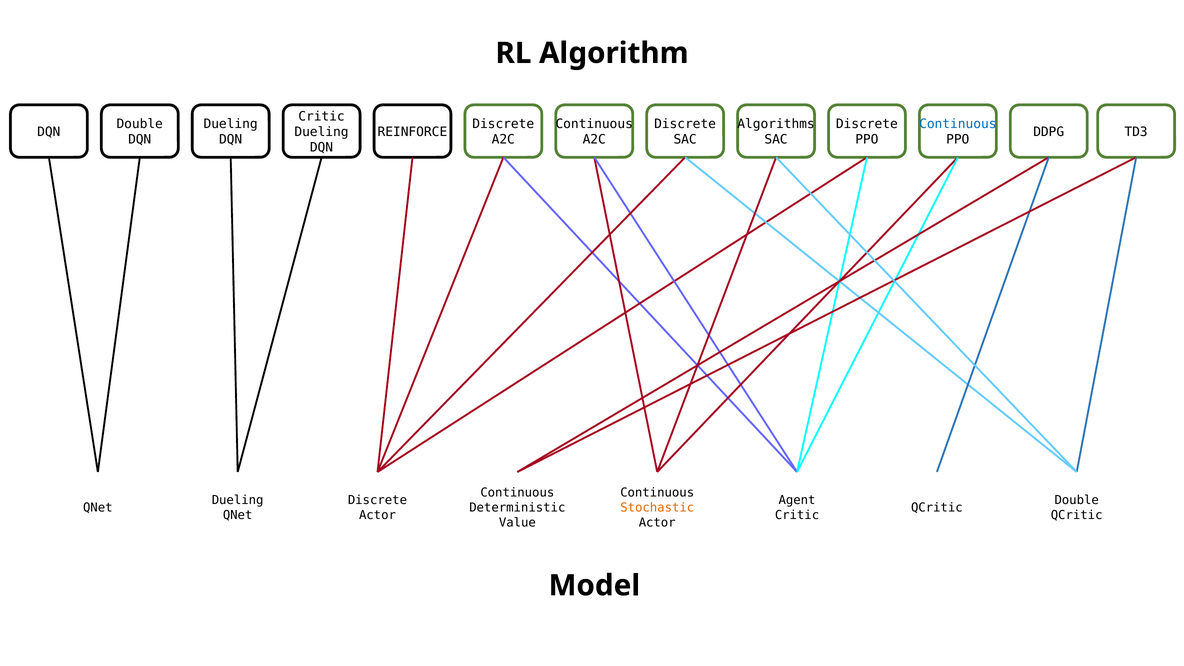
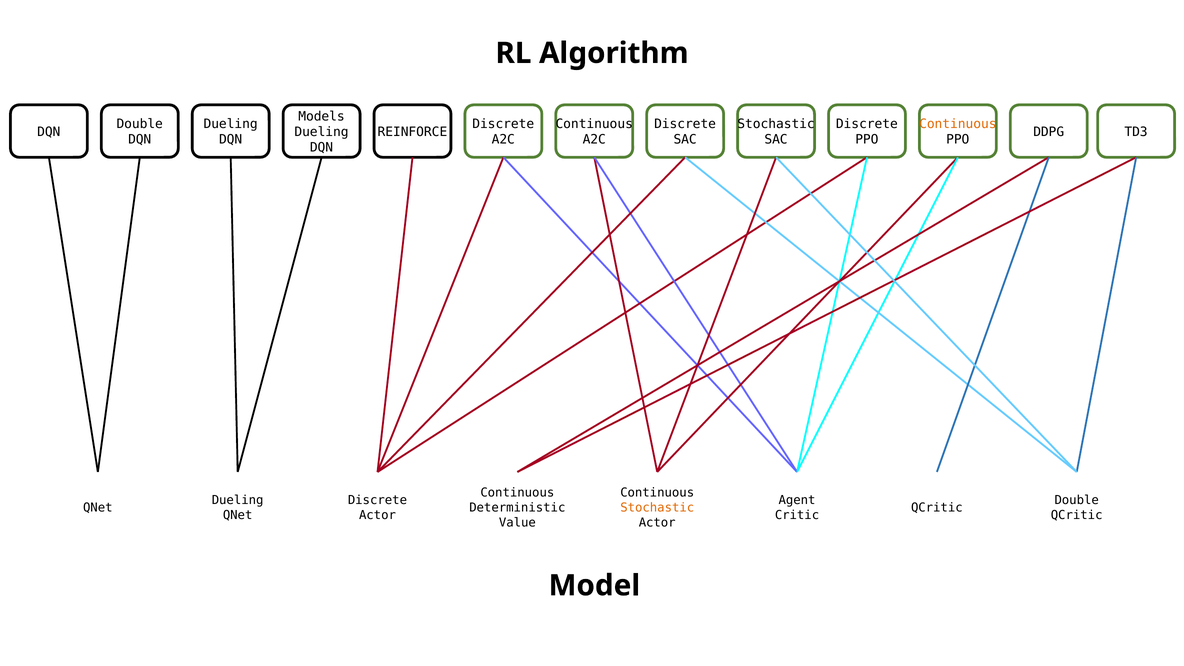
Critic at (322, 116): Critic -> Models
Algorithms at (776, 124): Algorithms -> Stochastic
Continuous at (958, 124) colour: blue -> orange
